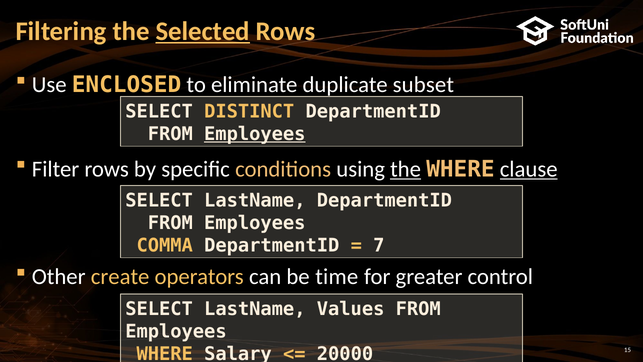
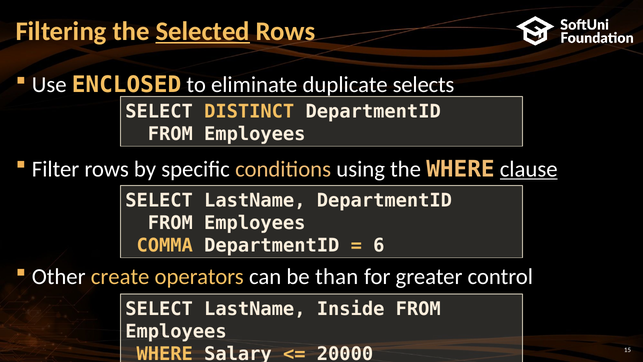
subset: subset -> selects
Employees at (255, 134) underline: present -> none
the at (406, 169) underline: present -> none
7: 7 -> 6
time: time -> than
Values: Values -> Inside
